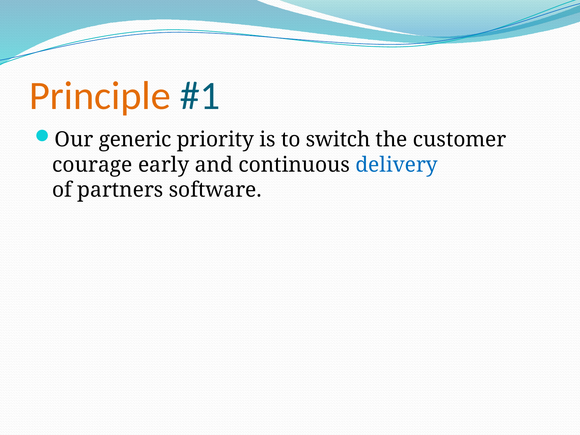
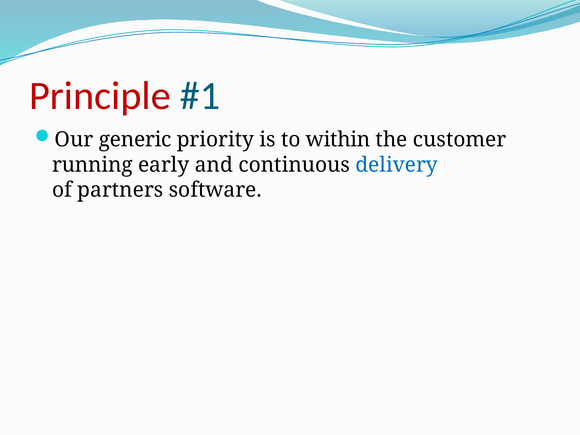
Principle colour: orange -> red
switch: switch -> within
courage: courage -> running
